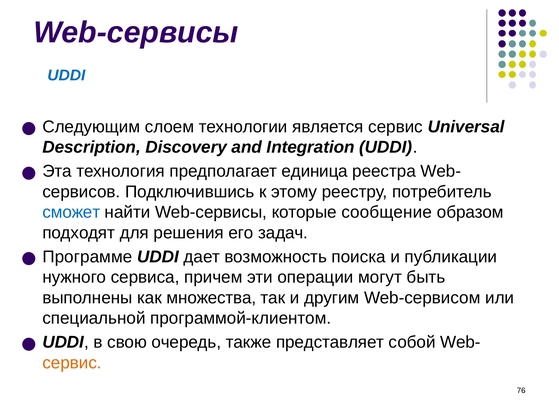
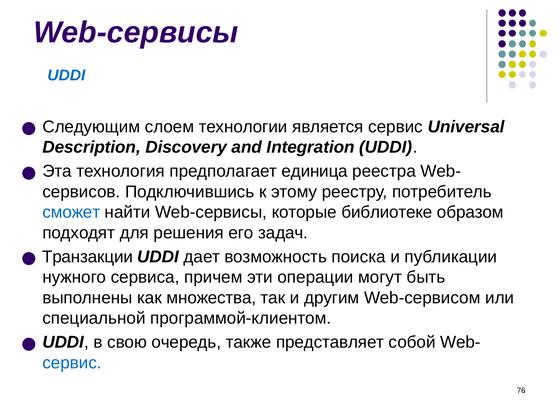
сообщение: сообщение -> библиотеке
Программе: Программе -> Транзакции
сервис at (72, 362) colour: orange -> blue
